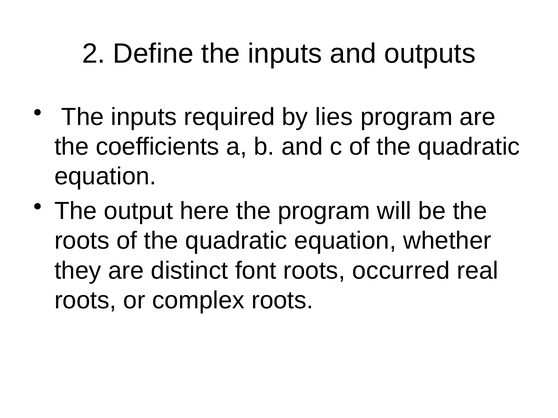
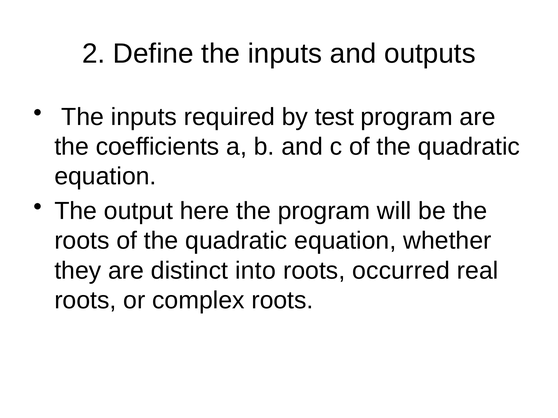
lies: lies -> test
font: font -> into
